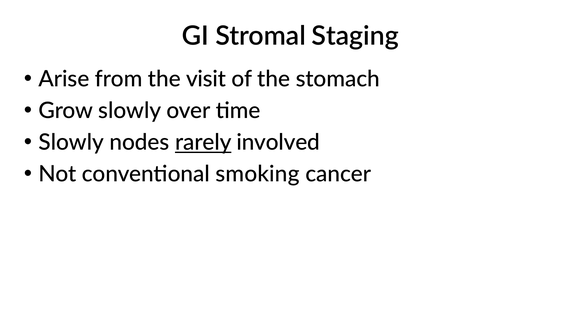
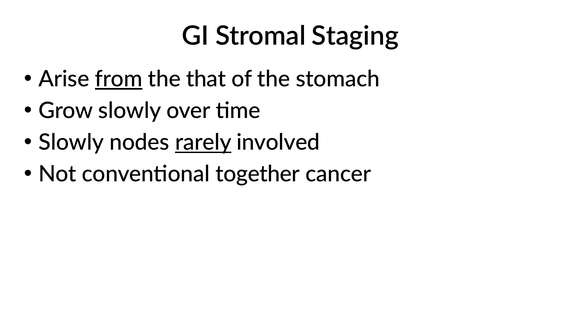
from underline: none -> present
visit: visit -> that
smoking: smoking -> together
